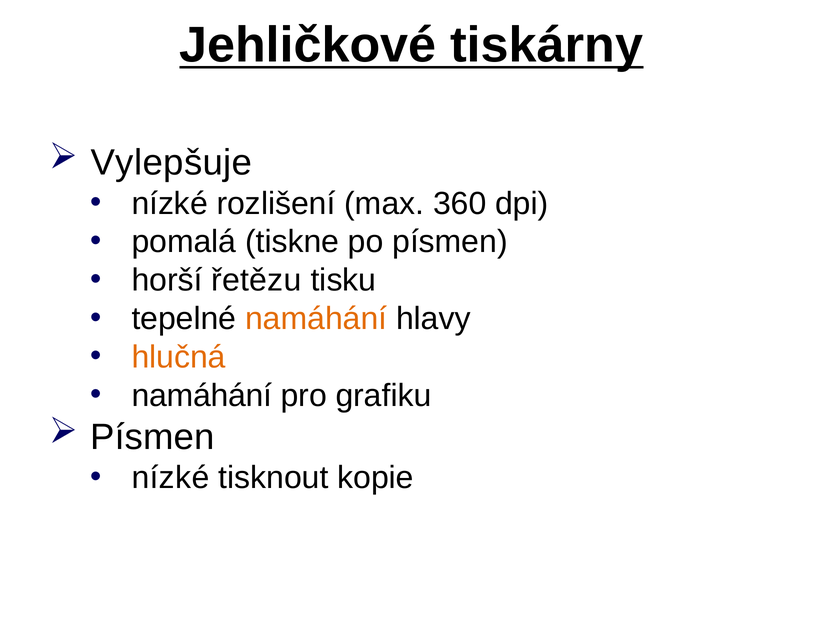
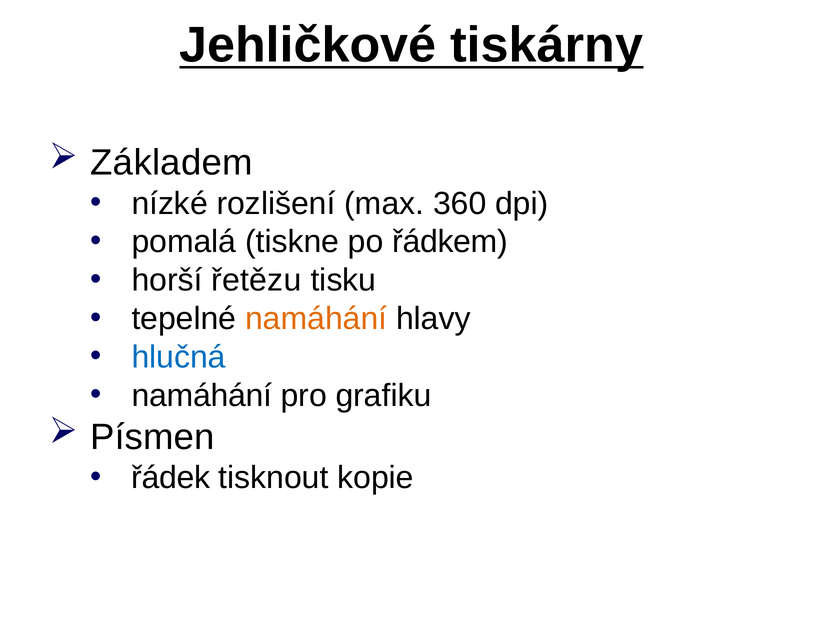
Vylepšuje: Vylepšuje -> Základem
po písmen: písmen -> řádkem
hlučná colour: orange -> blue
nízké at (170, 478): nízké -> řádek
